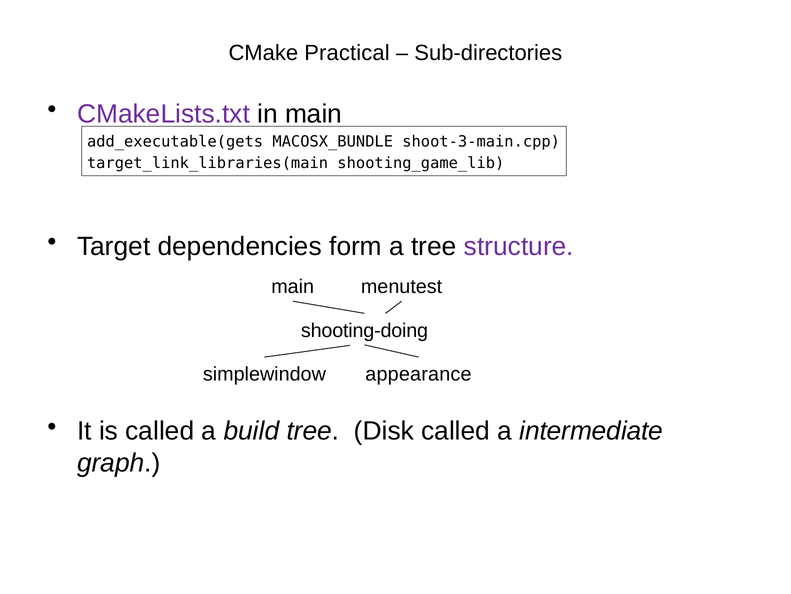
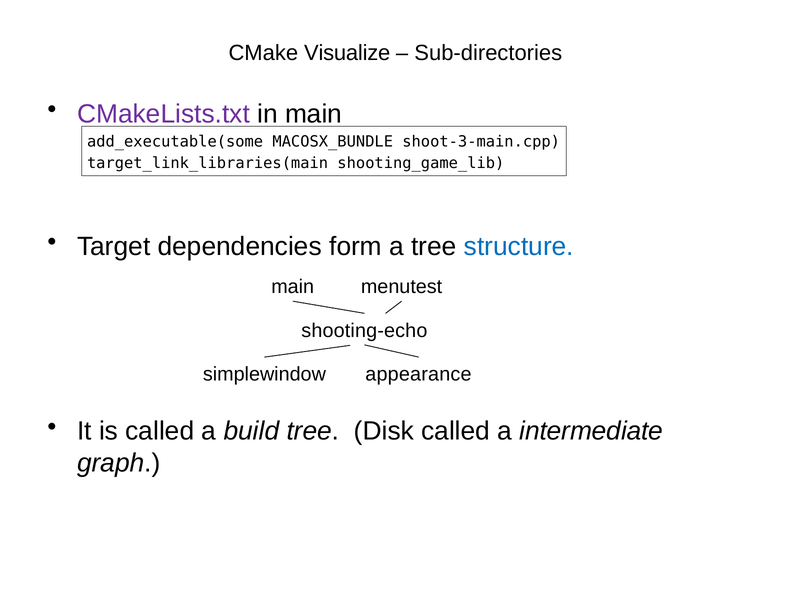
Practical: Practical -> Visualize
add_executable(gets: add_executable(gets -> add_executable(some
structure colour: purple -> blue
shooting-doing: shooting-doing -> shooting-echo
